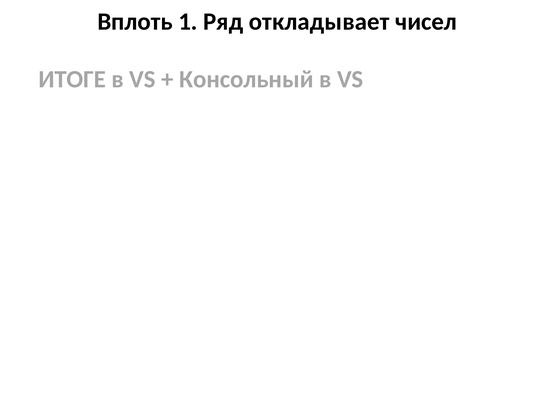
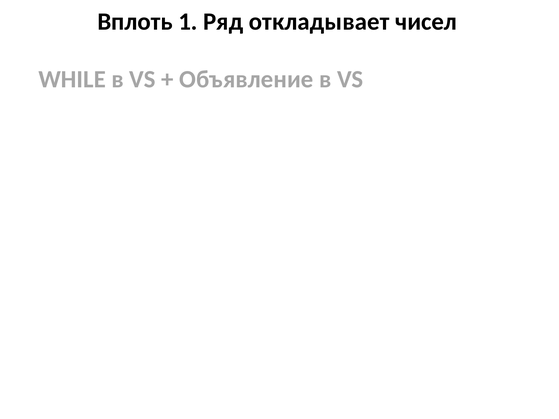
ИТОГЕ: ИТОГЕ -> WHILE
Консольный: Консольный -> Объявление
